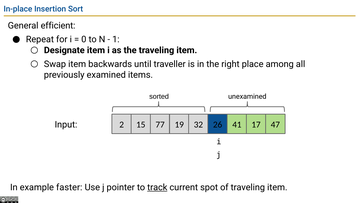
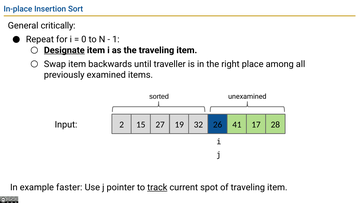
efficient: efficient -> critically
Designate underline: none -> present
77: 77 -> 27
47: 47 -> 28
